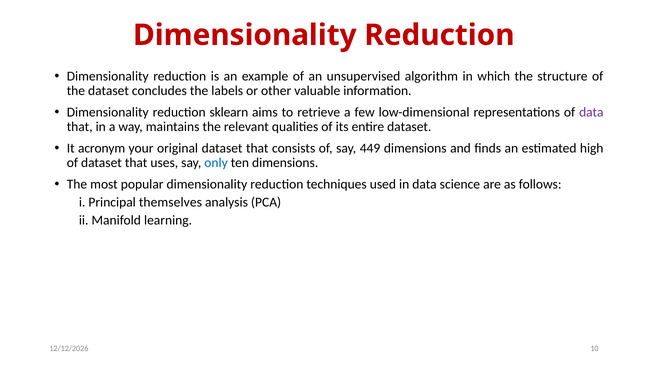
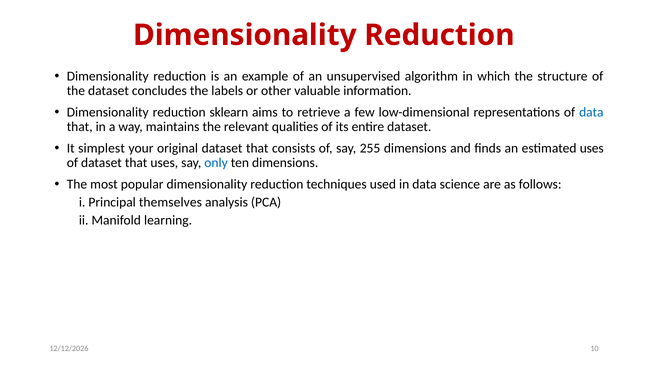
data at (591, 112) colour: purple -> blue
acronym: acronym -> simplest
449: 449 -> 255
estimated high: high -> uses
